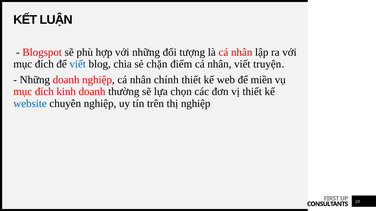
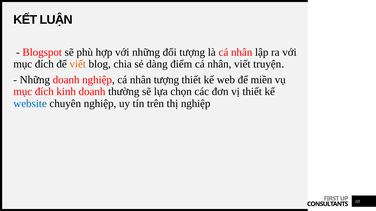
viết at (78, 64) colour: blue -> orange
chặn: chặn -> dàng
nhân chính: chính -> tượng
